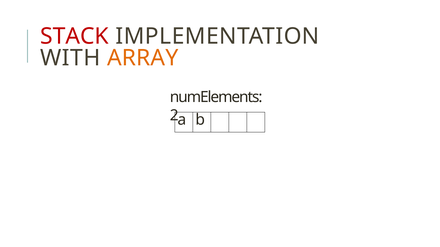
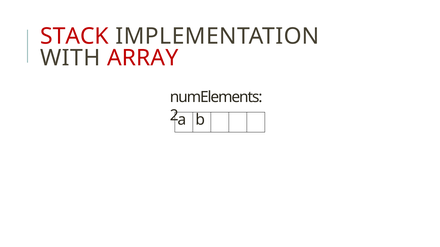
ARRAY colour: orange -> red
